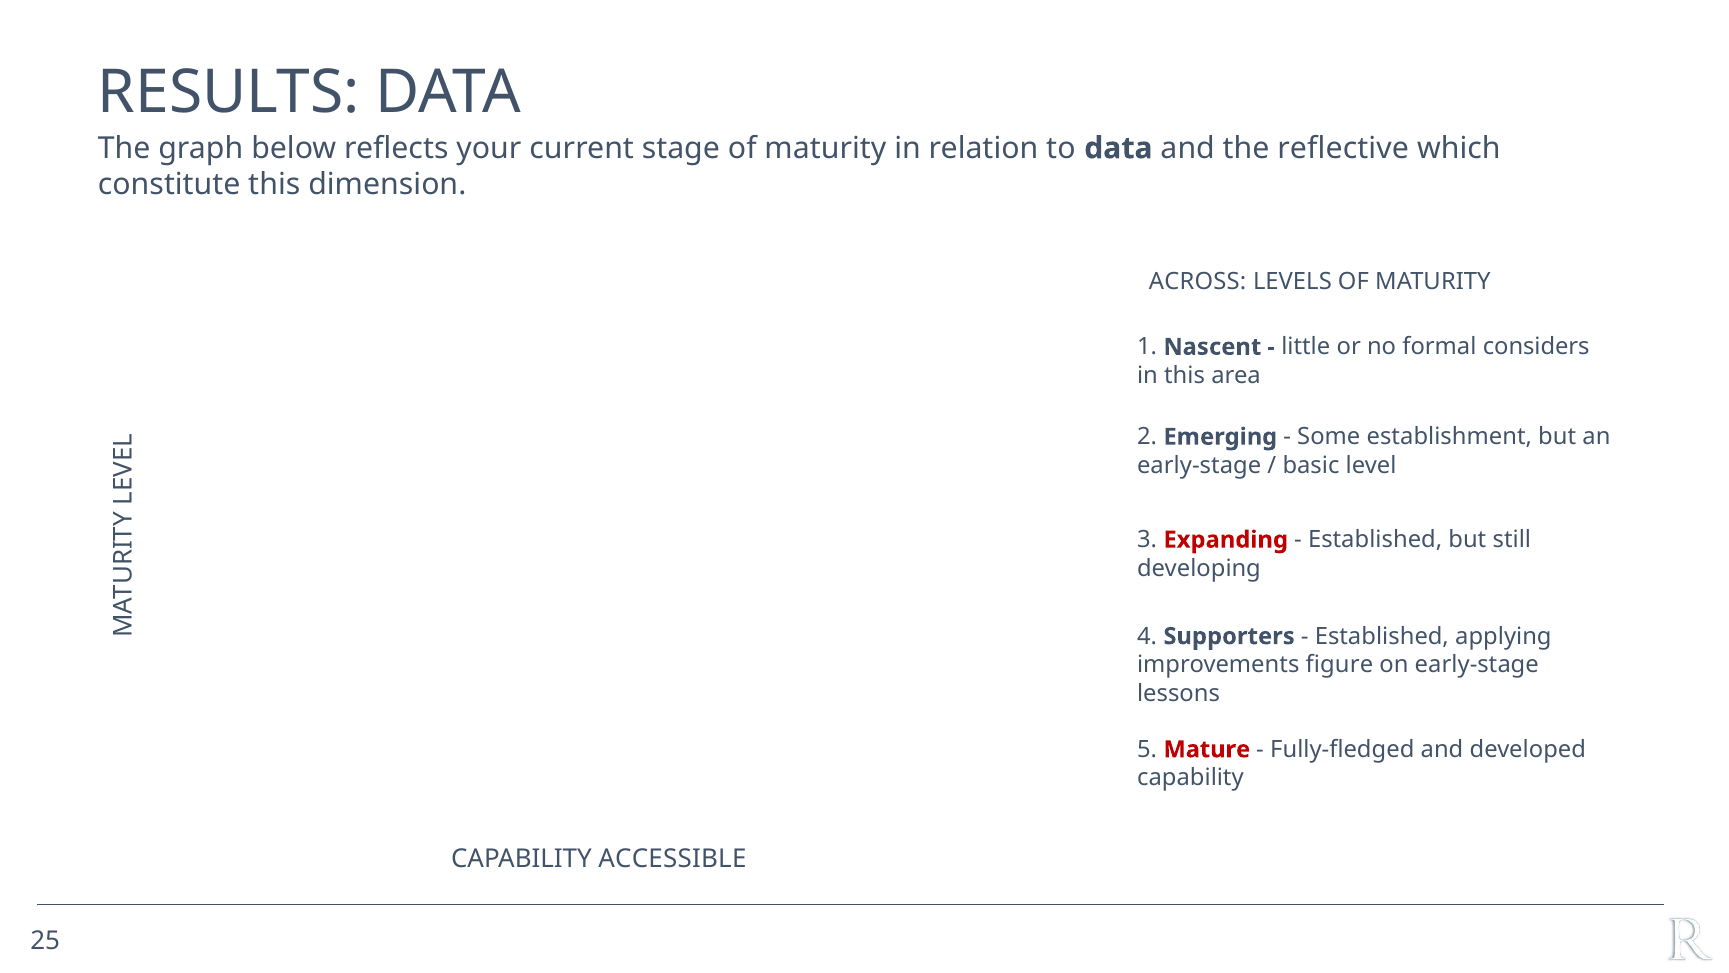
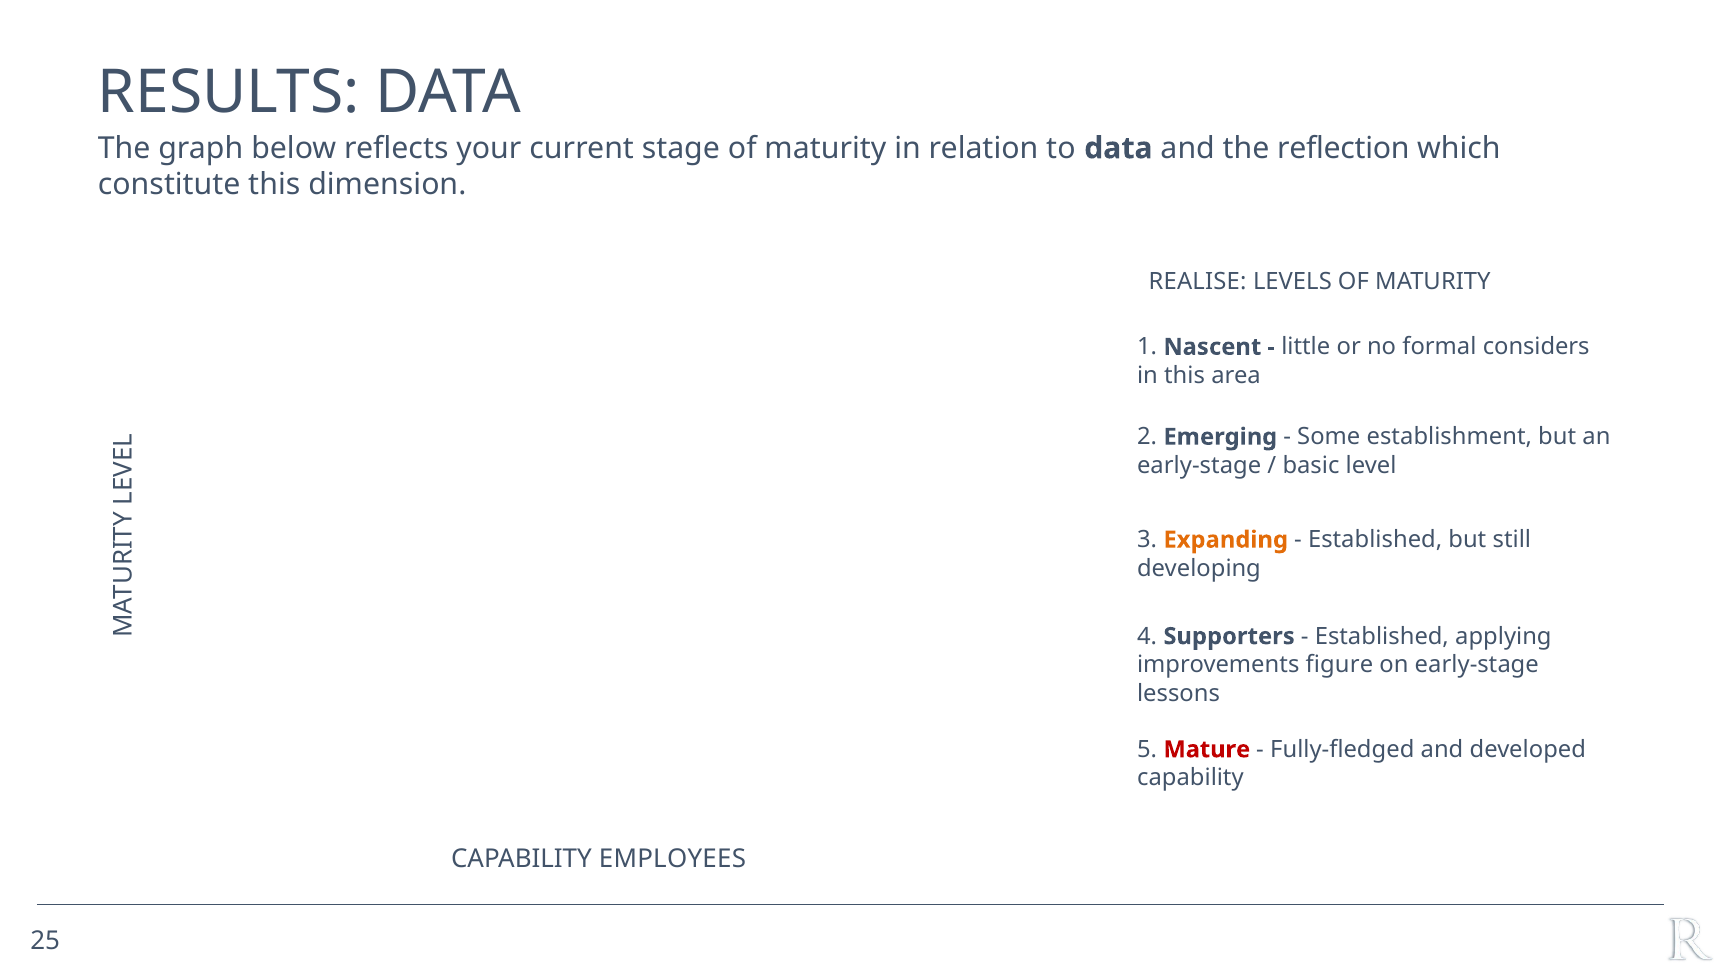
reflective: reflective -> reflection
ACROSS: ACROSS -> REALISE
Expanding colour: red -> orange
ACCESSIBLE: ACCESSIBLE -> EMPLOYEES
